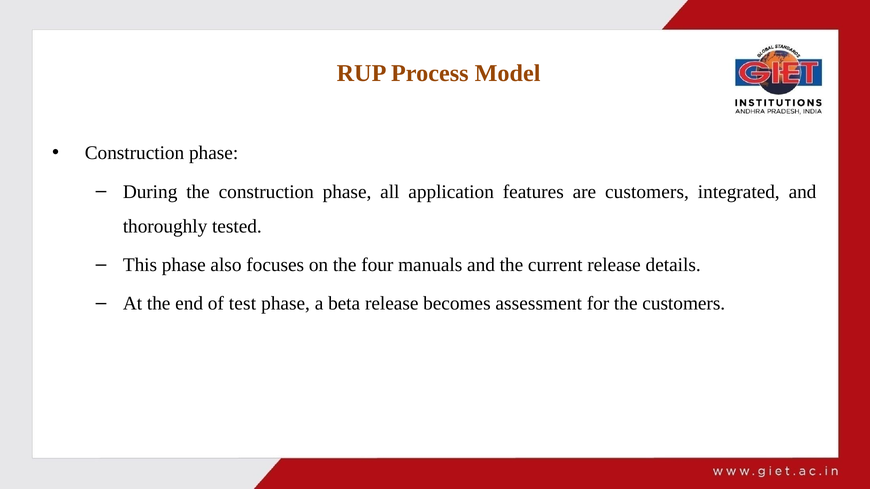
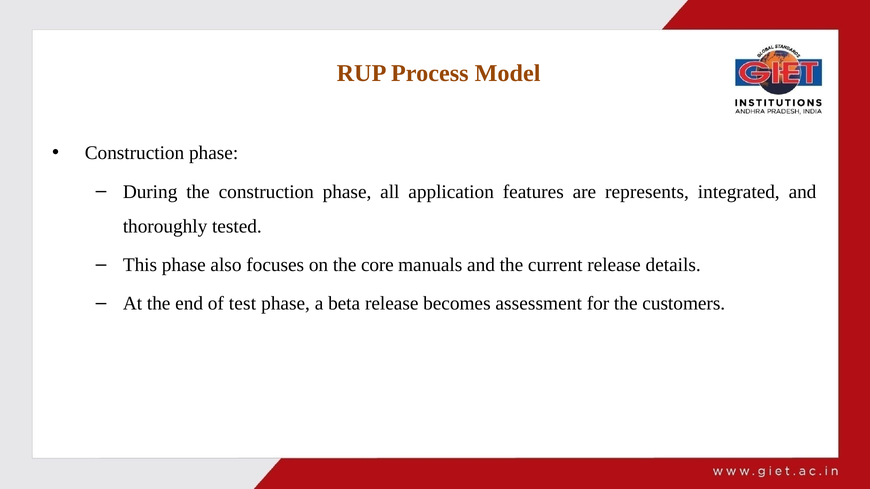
are customers: customers -> represents
four: four -> core
